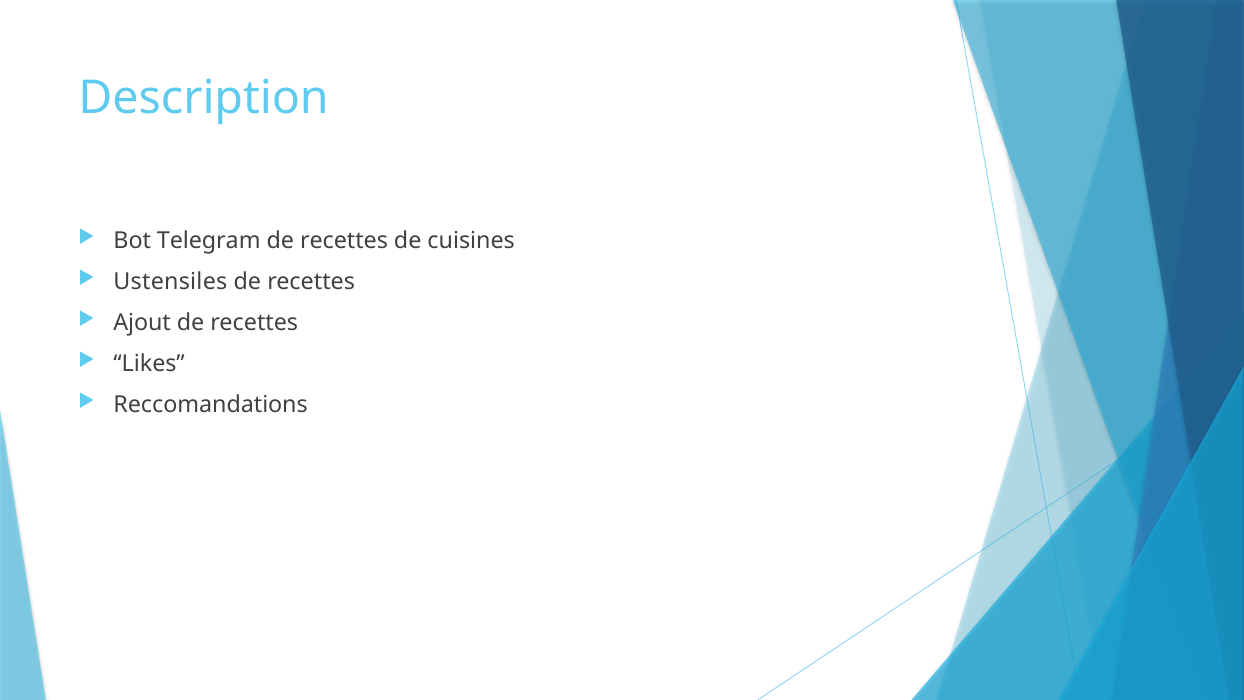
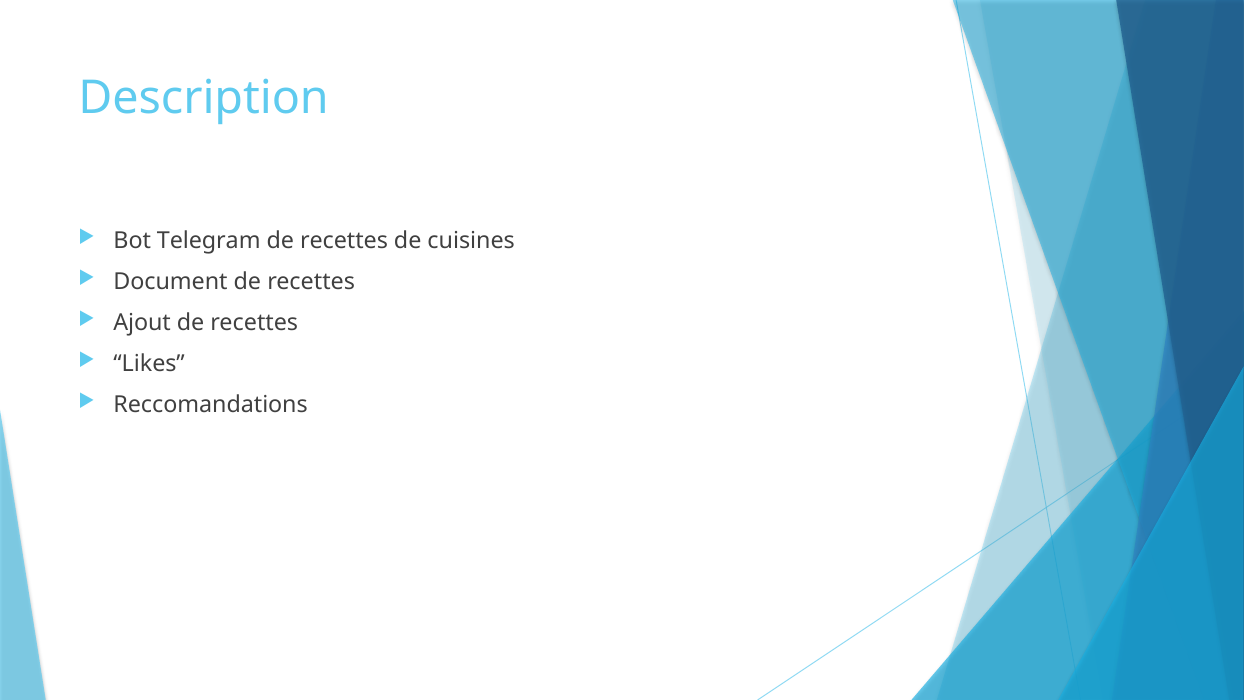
Ustensiles: Ustensiles -> Document
